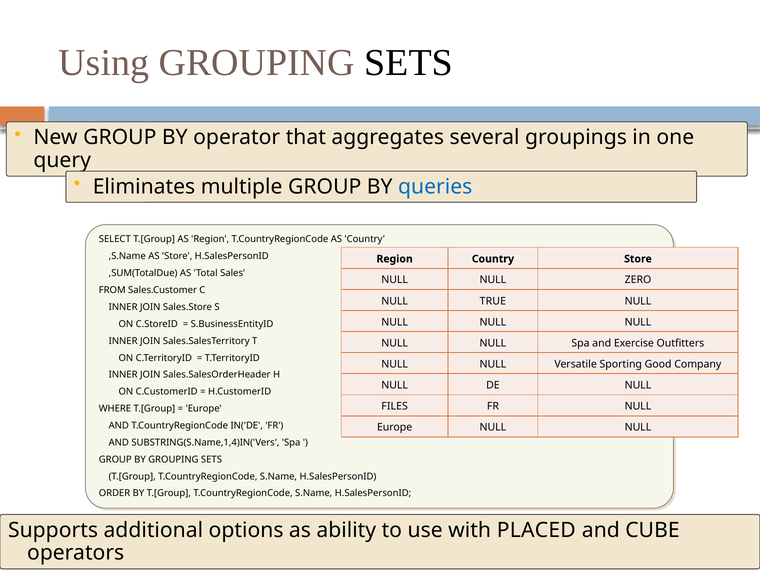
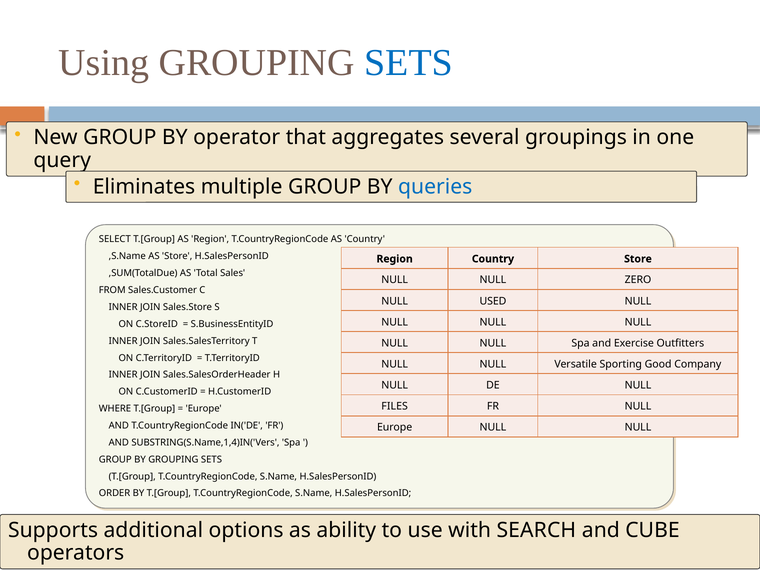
SETS at (409, 63) colour: black -> blue
TRUE: TRUE -> USED
PLACED: PLACED -> SEARCH
